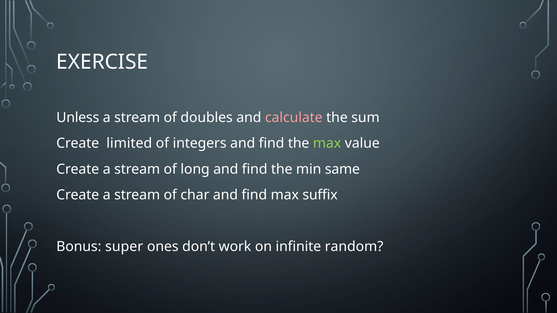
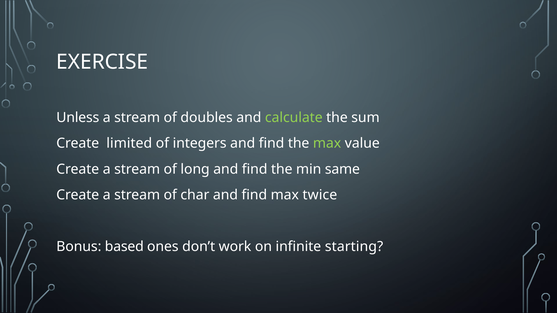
calculate colour: pink -> light green
suffix: suffix -> twice
super: super -> based
random: random -> starting
